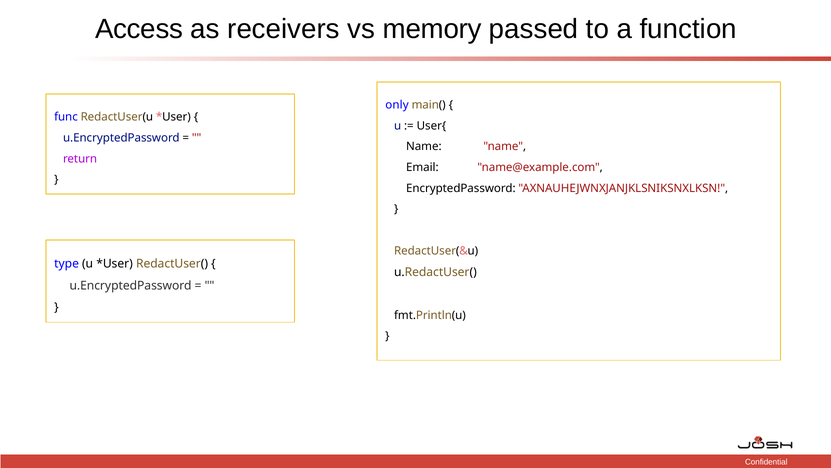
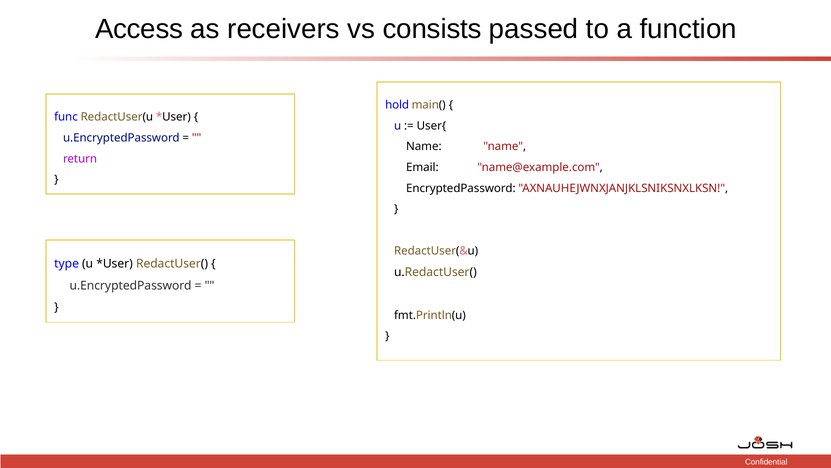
memory: memory -> consists
only: only -> hold
